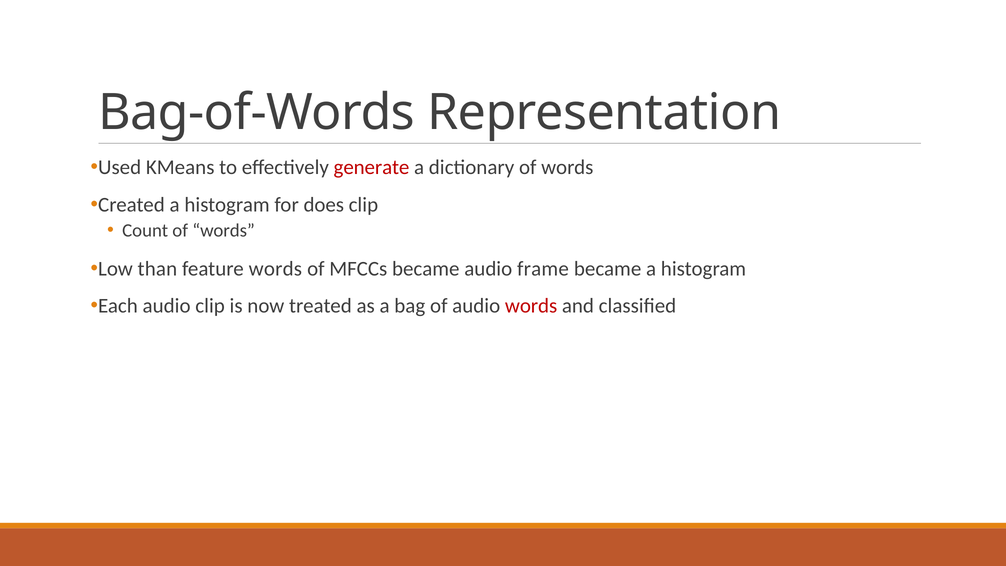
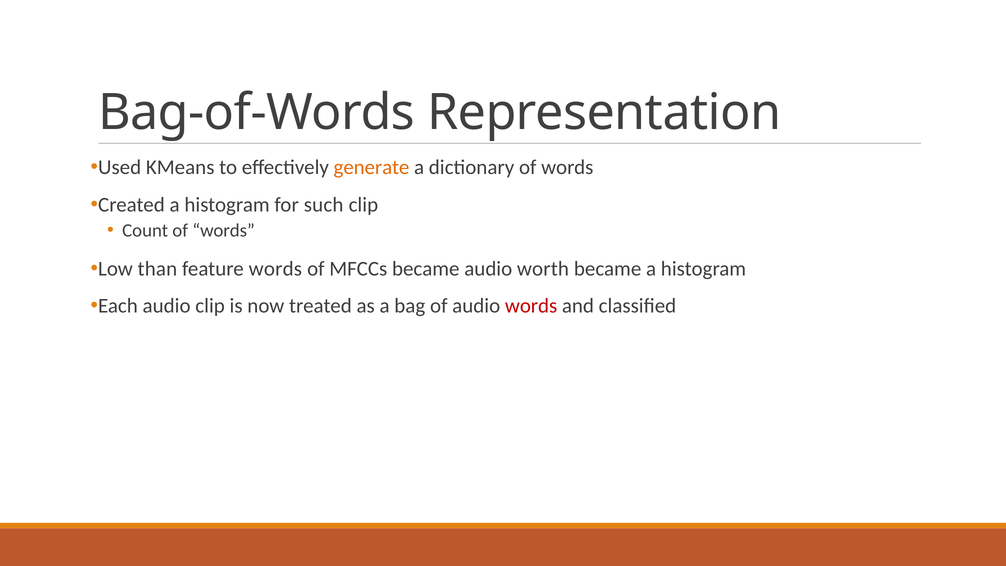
generate colour: red -> orange
does: does -> such
frame: frame -> worth
